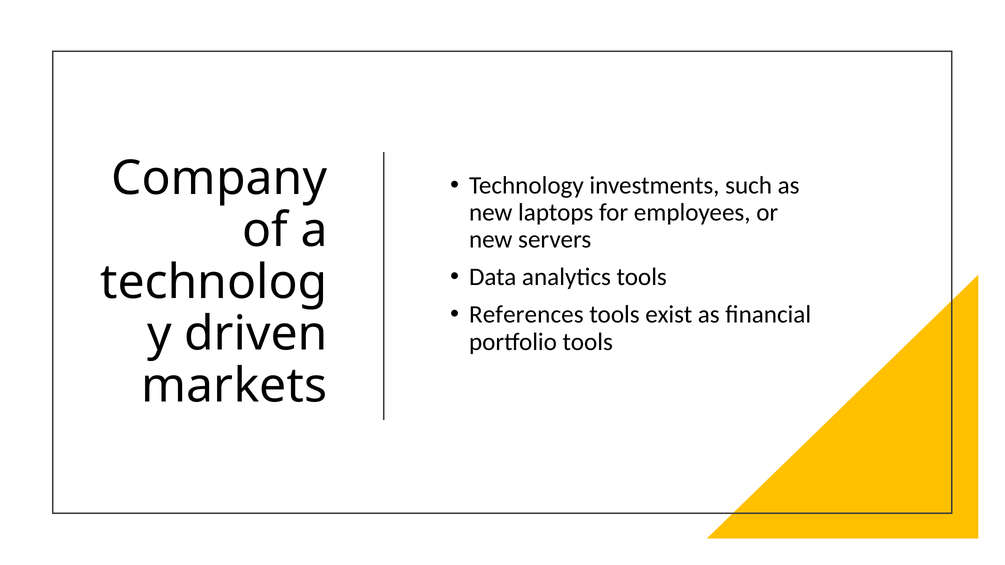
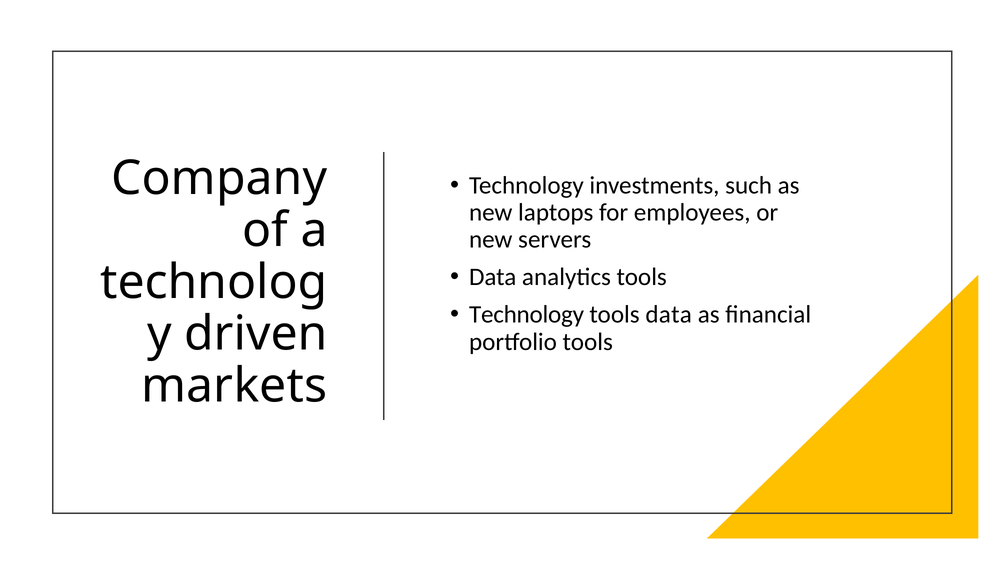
References at (526, 315): References -> Technology
tools exist: exist -> data
